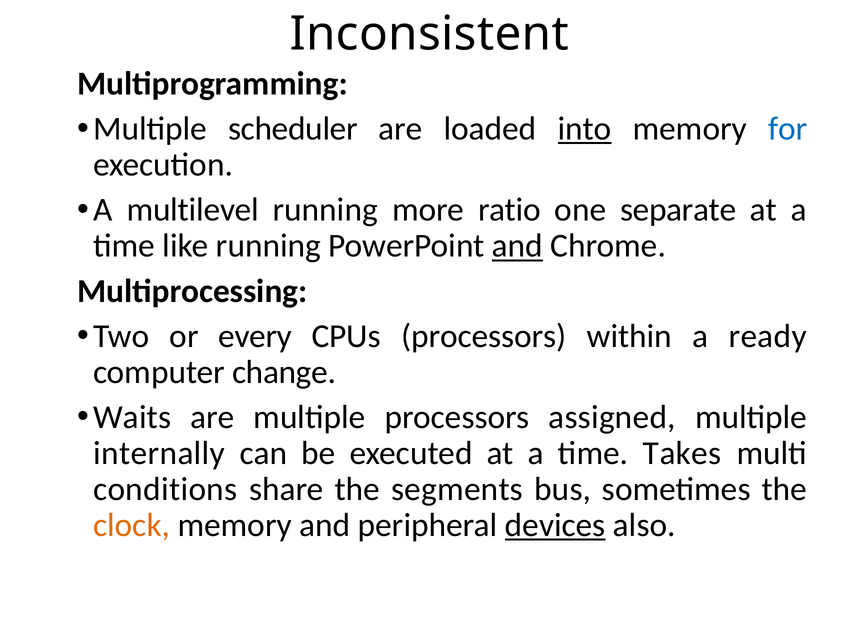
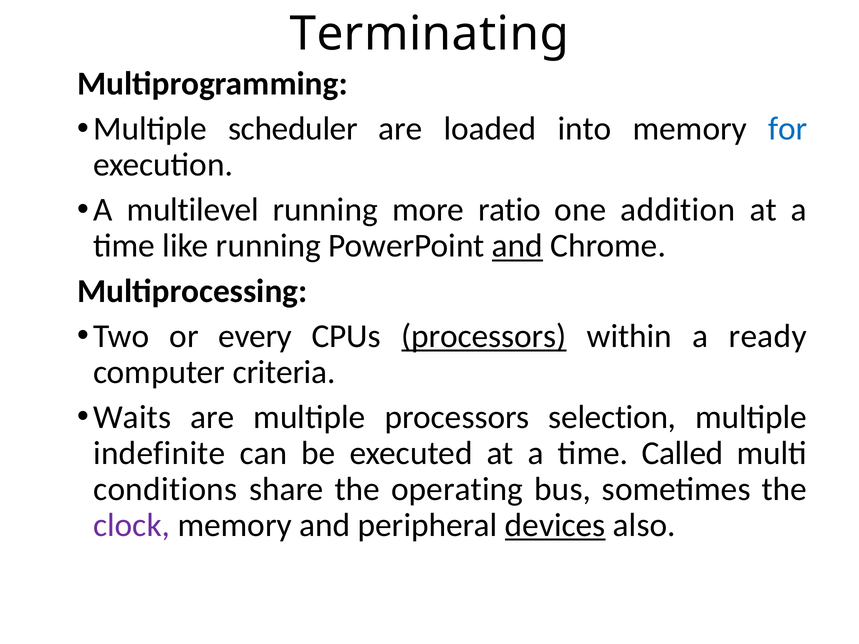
Inconsistent: Inconsistent -> Terminating
into underline: present -> none
separate: separate -> addition
processors at (484, 336) underline: none -> present
change: change -> criteria
assigned: assigned -> selection
internally: internally -> indefinite
Takes: Takes -> Called
segments: segments -> operating
clock colour: orange -> purple
